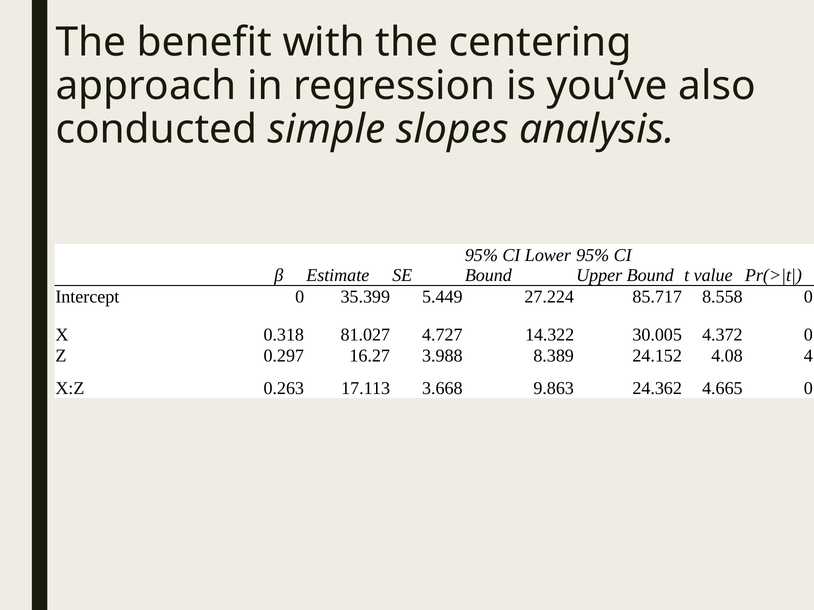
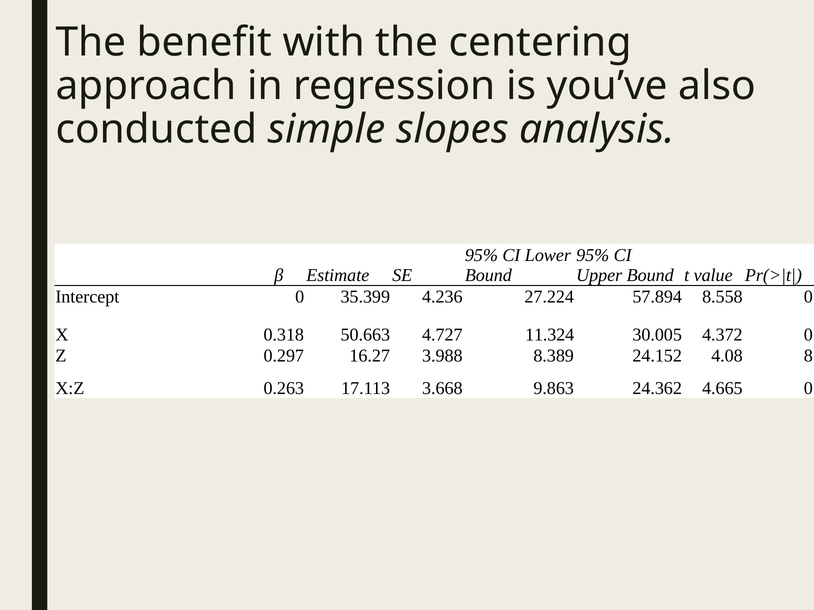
5.449: 5.449 -> 4.236
85.717: 85.717 -> 57.894
81.027: 81.027 -> 50.663
14.322: 14.322 -> 11.324
4: 4 -> 8
